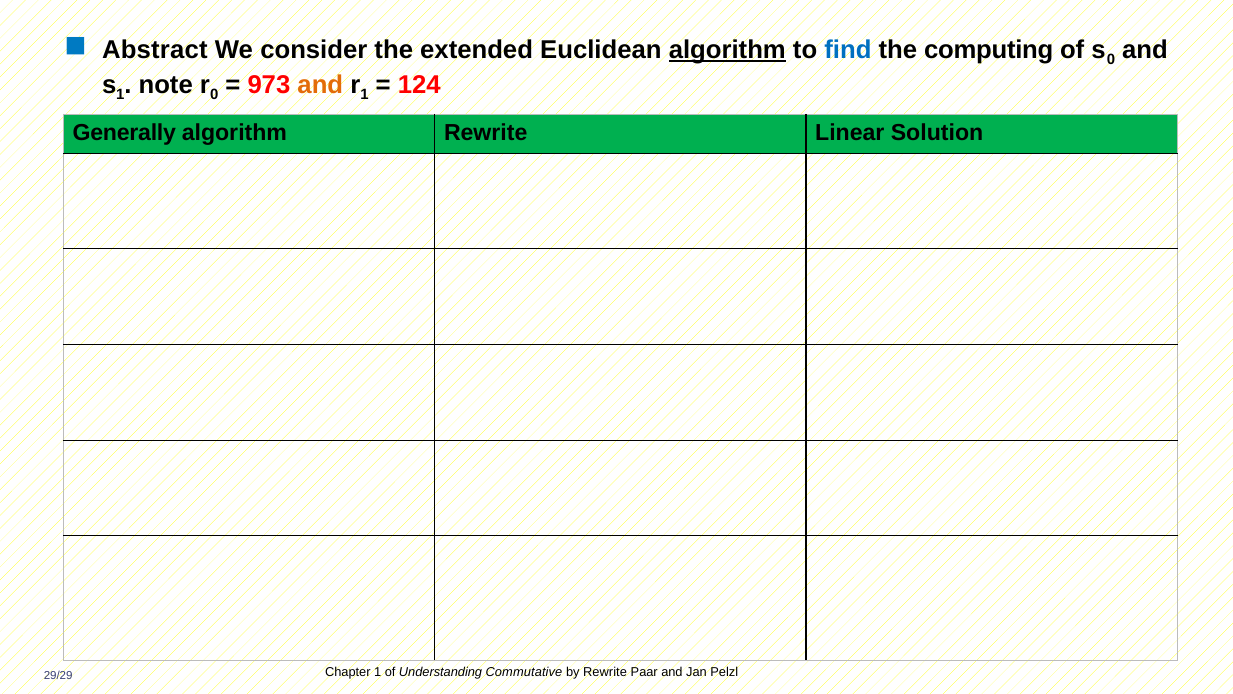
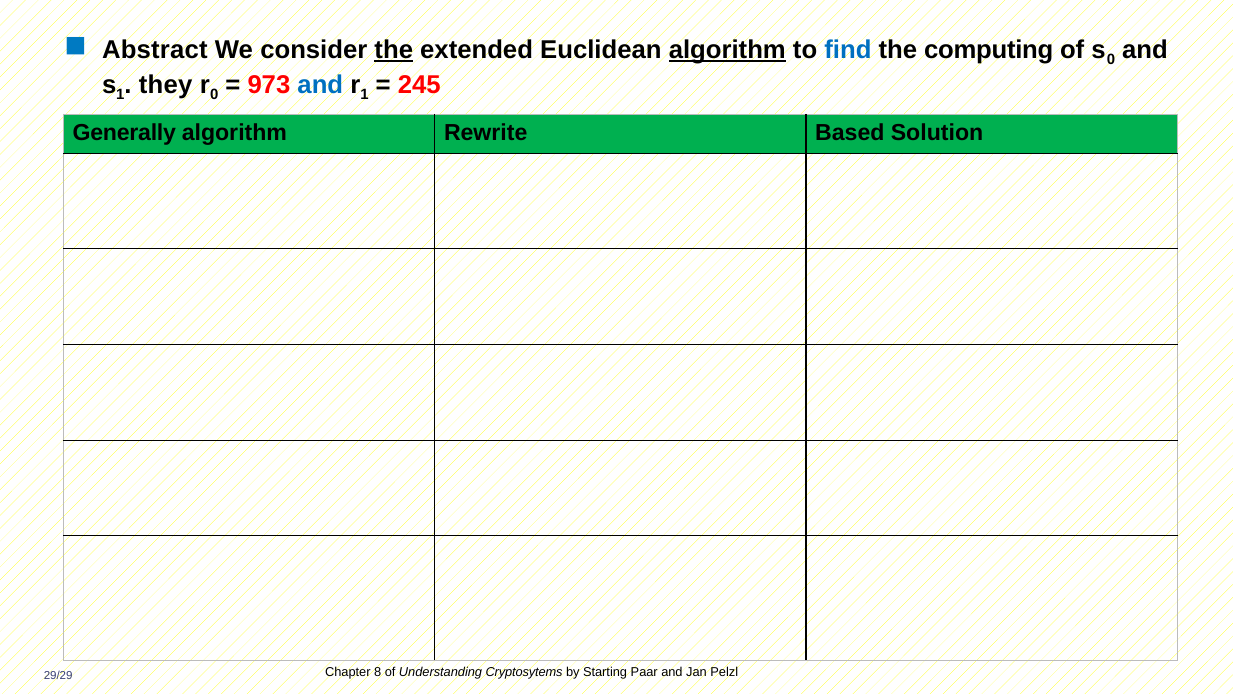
the at (394, 50) underline: none -> present
note: note -> they
and at (320, 85) colour: orange -> blue
124: 124 -> 245
Linear: Linear -> Based
Chapter 1: 1 -> 8
Commutative: Commutative -> Cryptosytems
by Rewrite: Rewrite -> Starting
